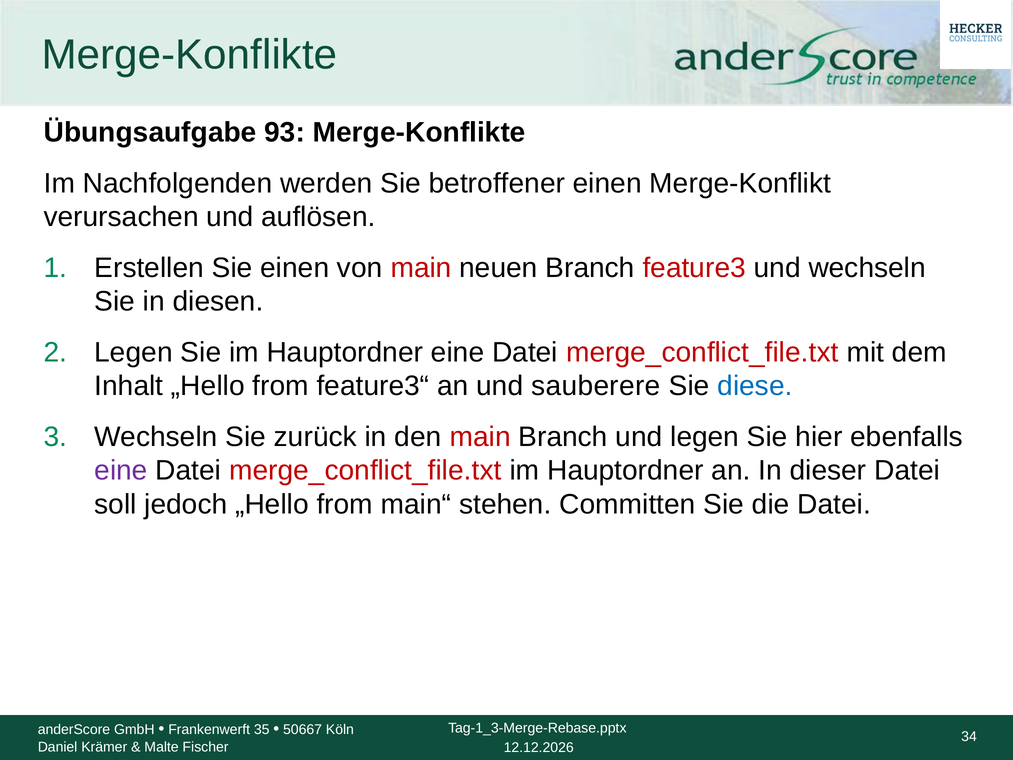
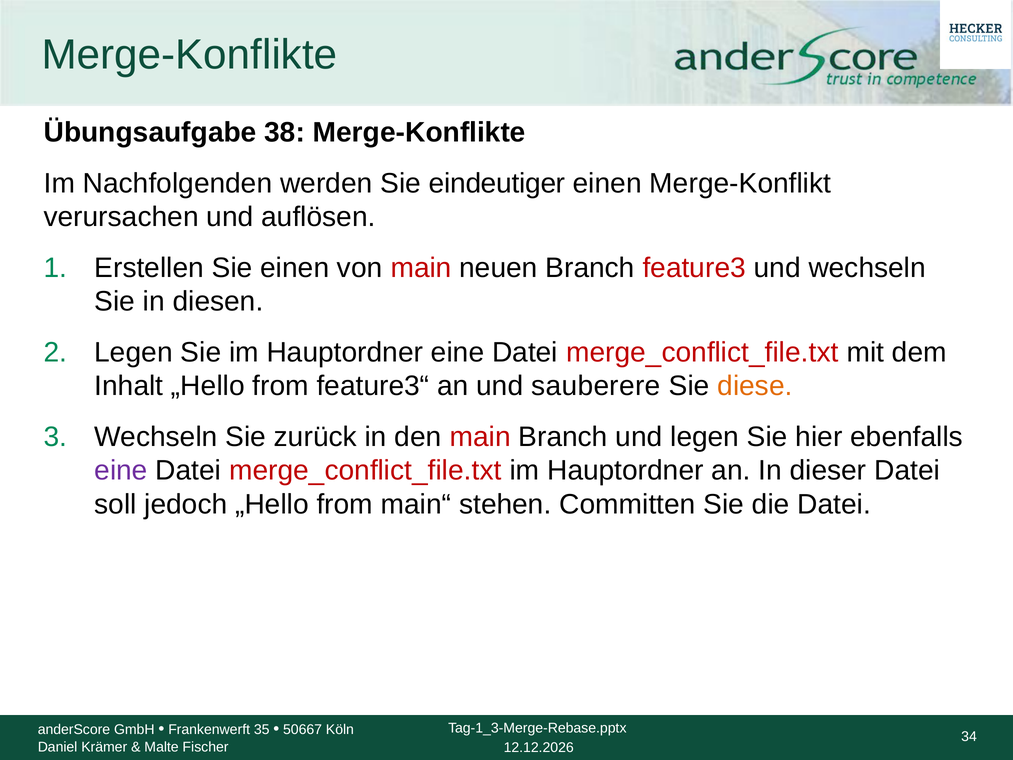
93: 93 -> 38
betroffener: betroffener -> eindeutiger
diese colour: blue -> orange
